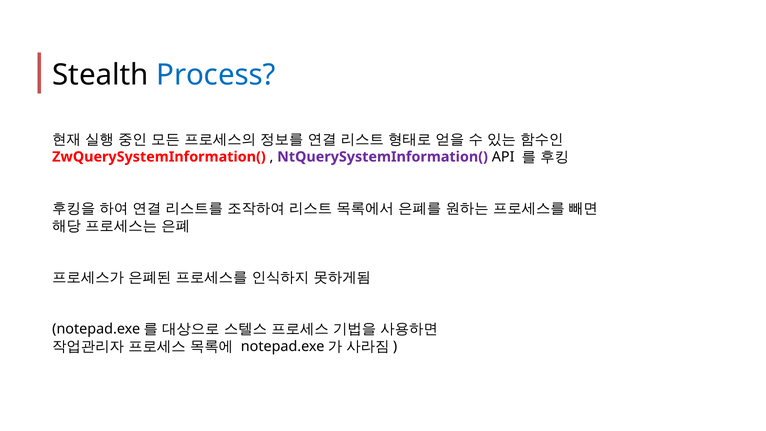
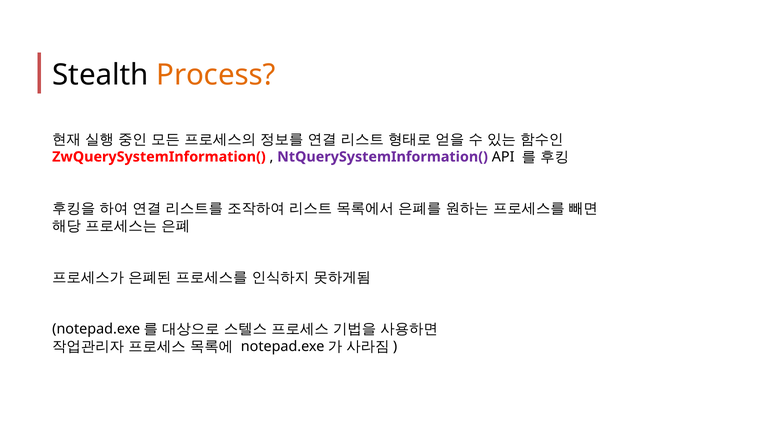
Process colour: blue -> orange
